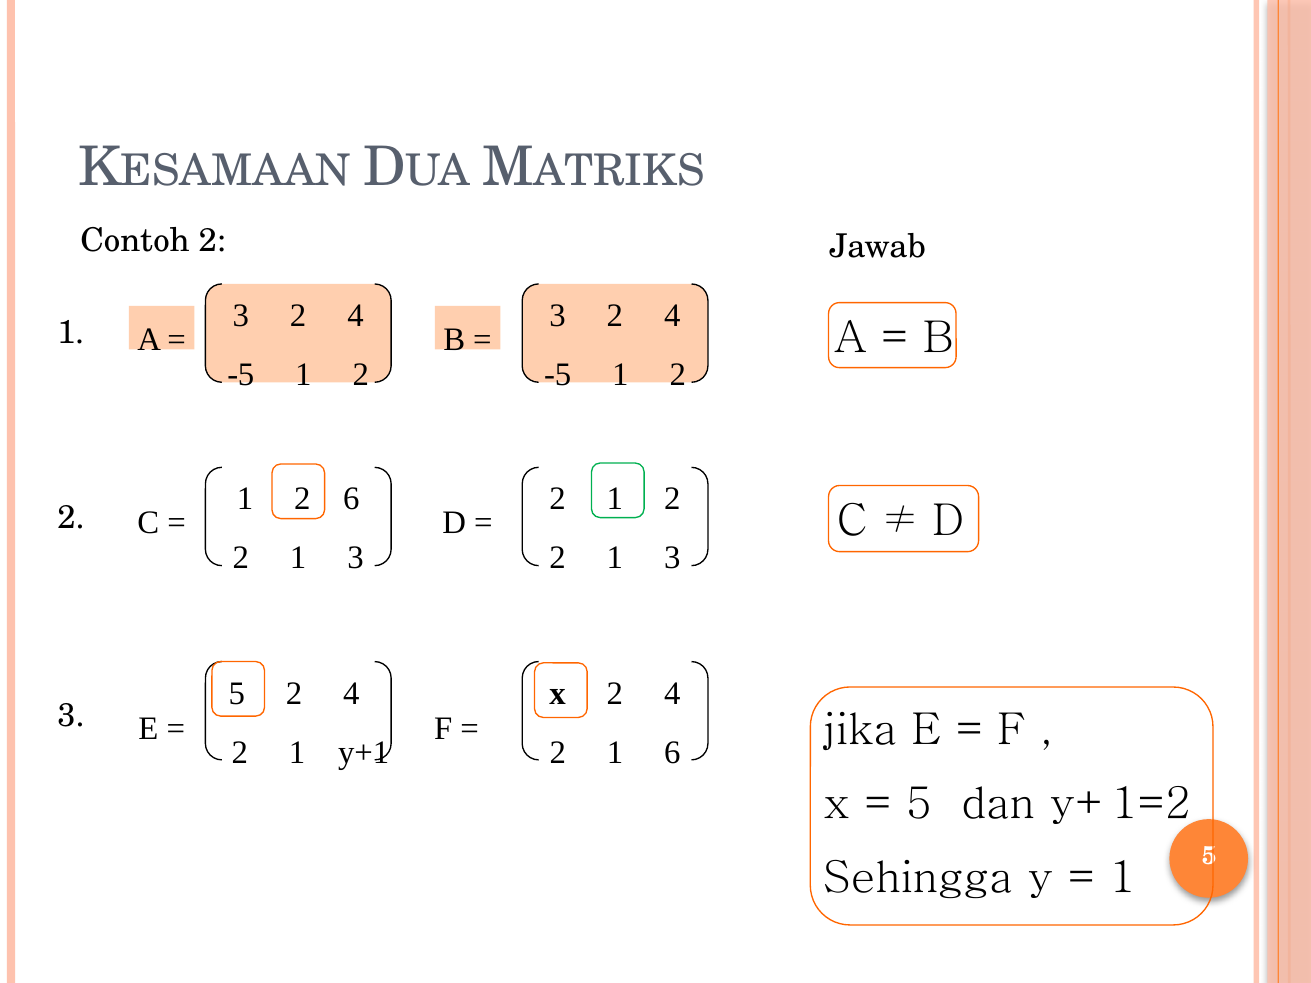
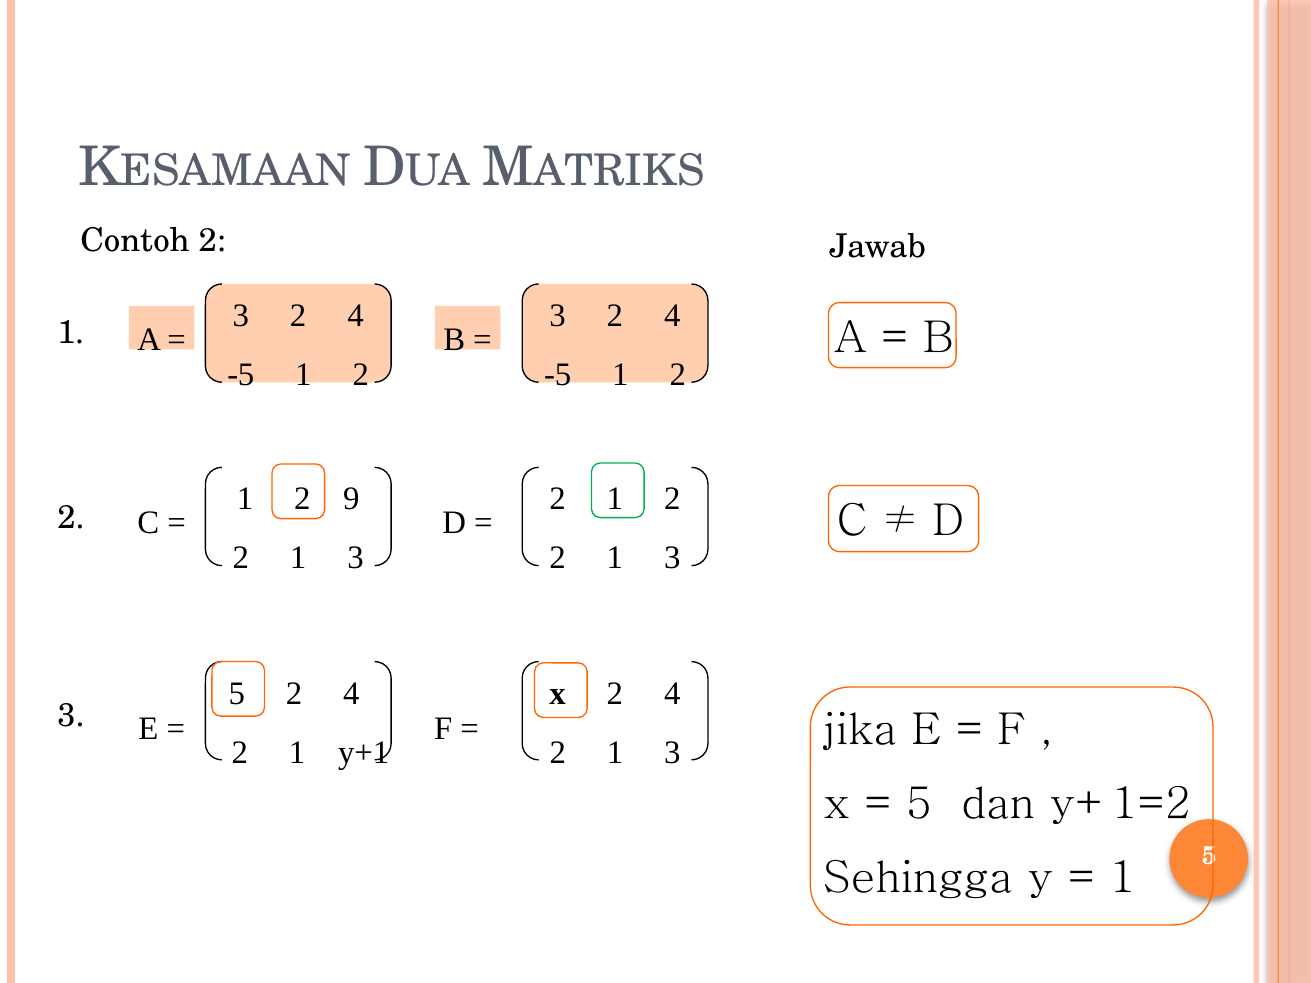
2 6: 6 -> 9
6 at (672, 753): 6 -> 3
